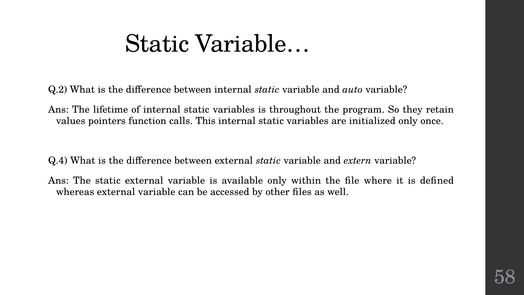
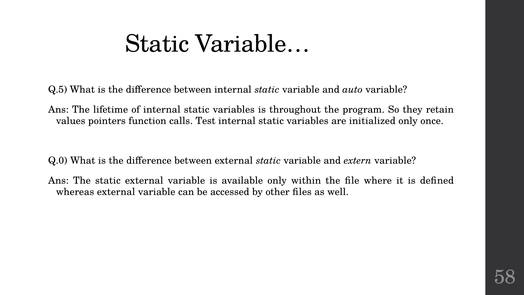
Q.2: Q.2 -> Q.5
This: This -> Test
Q.4: Q.4 -> Q.0
